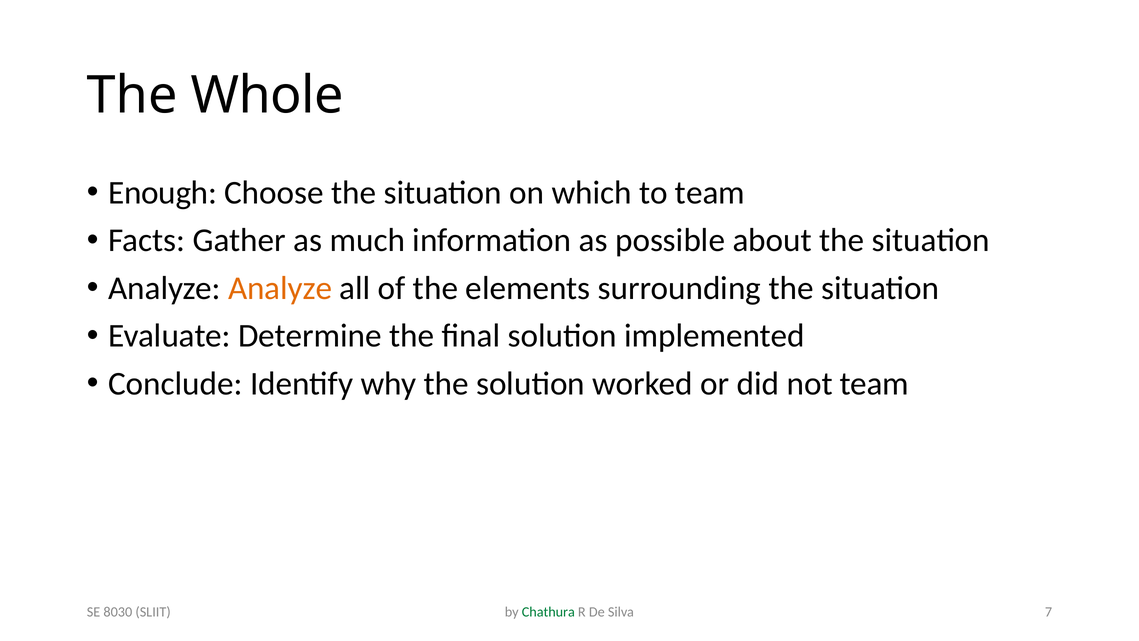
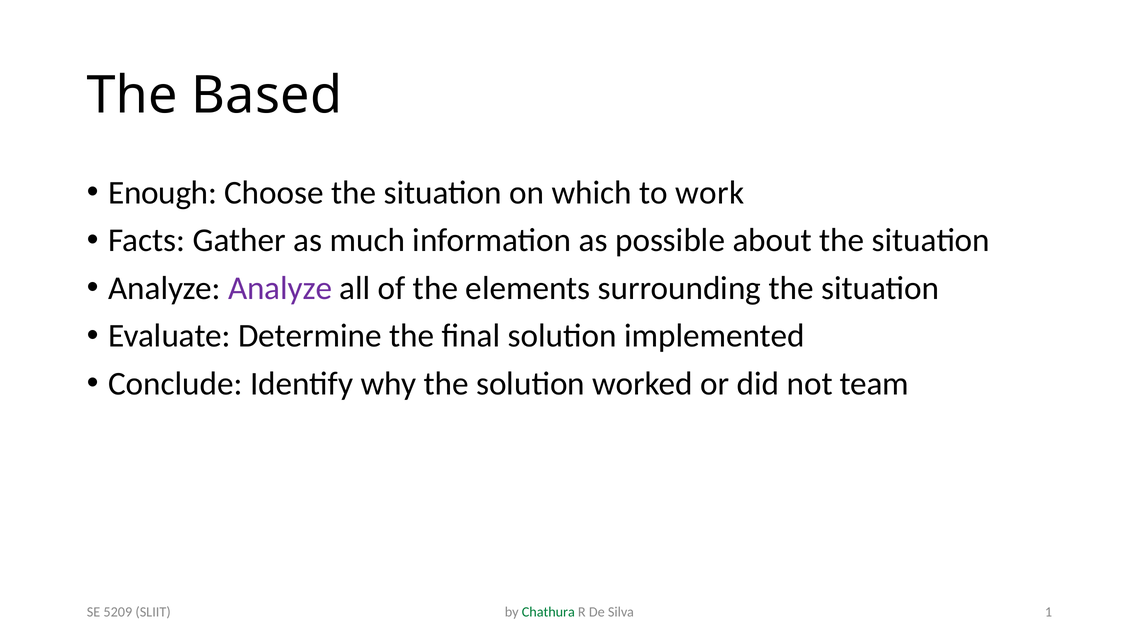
Whole: Whole -> Based
to team: team -> work
Analyze at (280, 288) colour: orange -> purple
7: 7 -> 1
8030: 8030 -> 5209
